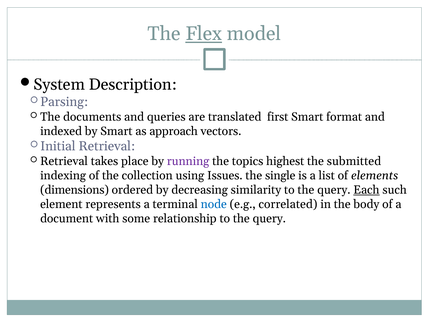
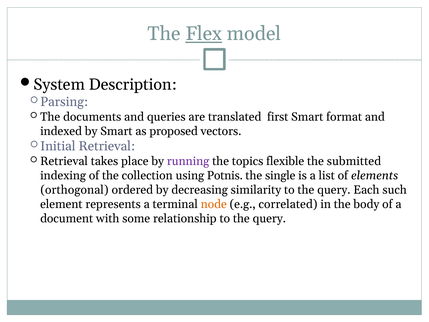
approach: approach -> proposed
highest: highest -> flexible
Issues: Issues -> Potnis
dimensions: dimensions -> orthogonal
Each underline: present -> none
node colour: blue -> orange
